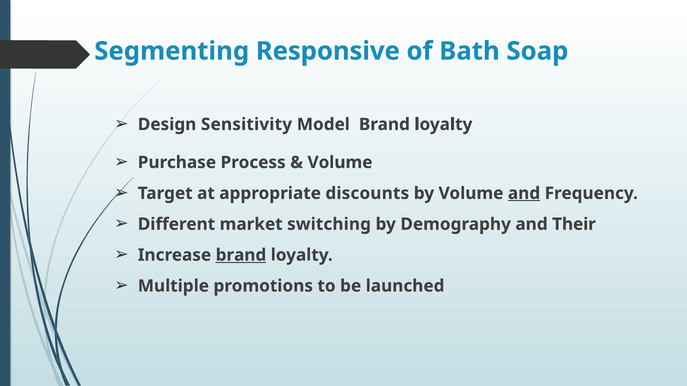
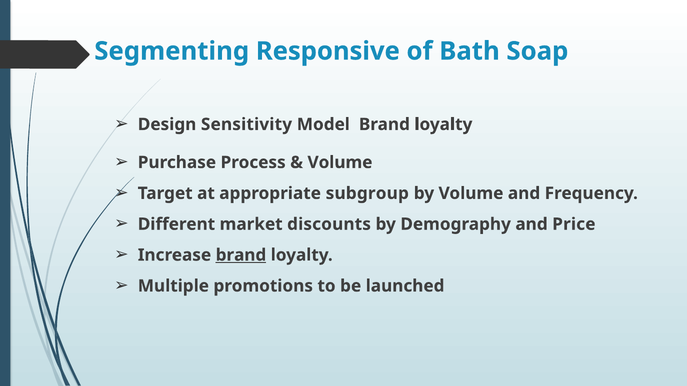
discounts: discounts -> subgroup
and at (524, 194) underline: present -> none
switching: switching -> discounts
Their: Their -> Price
